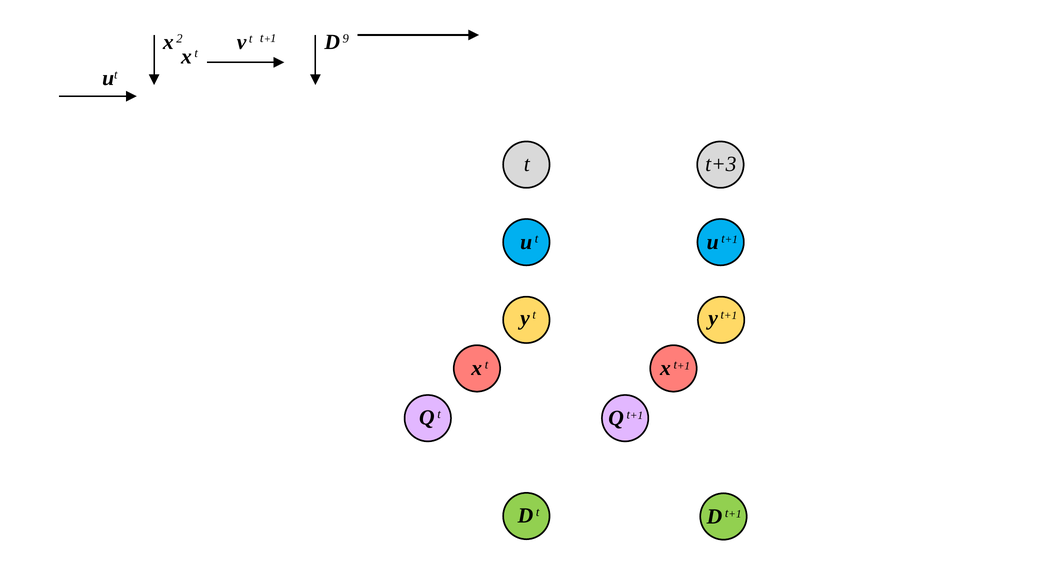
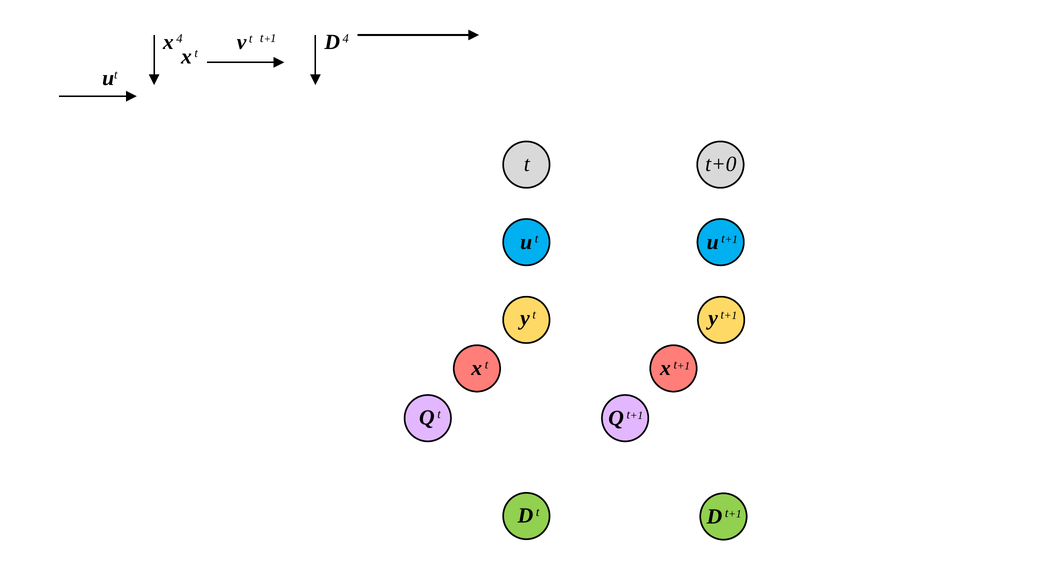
x 2: 2 -> 4
D 9: 9 -> 4
t+3: t+3 -> t+0
